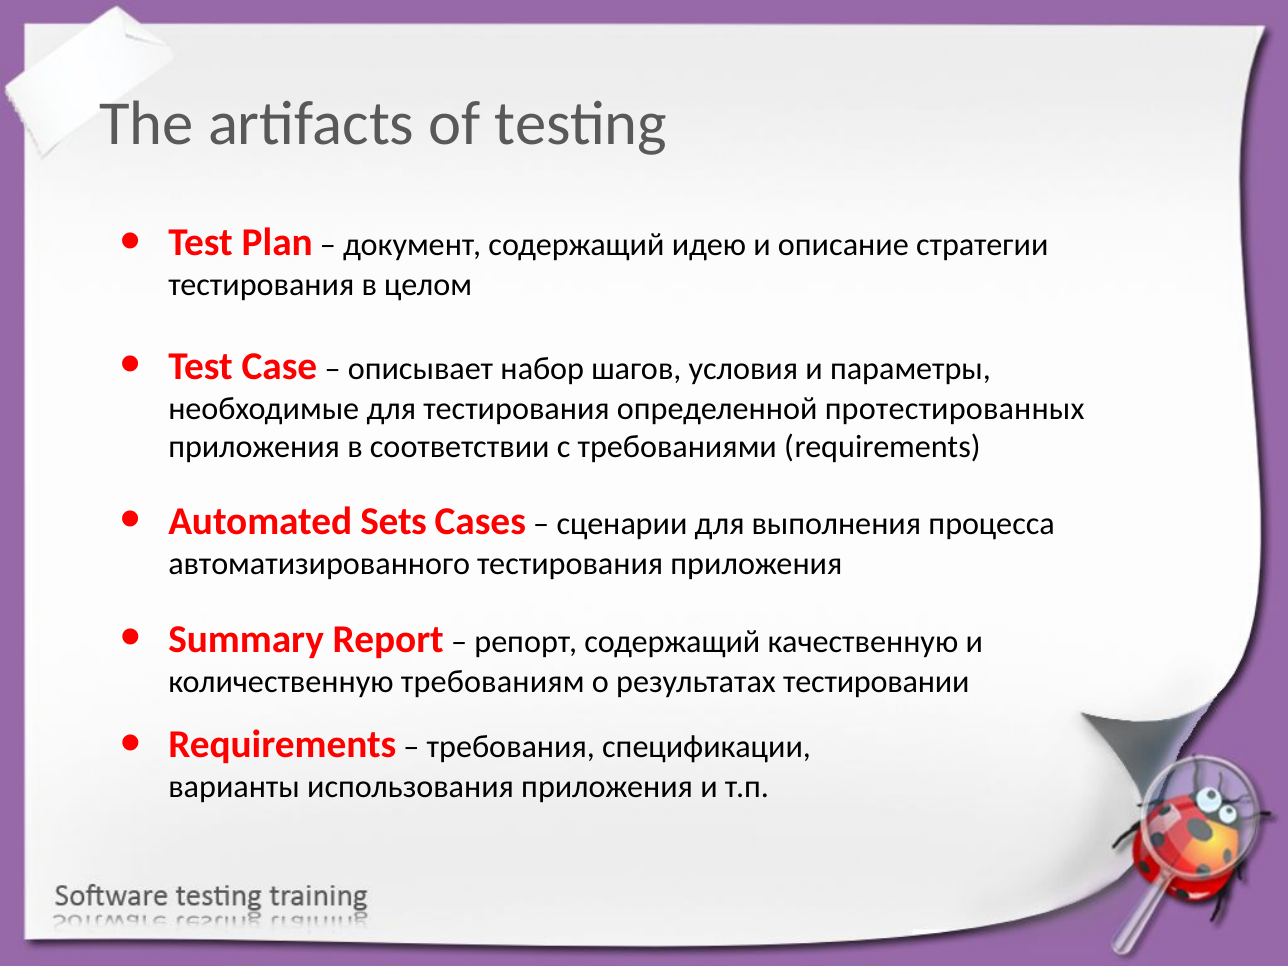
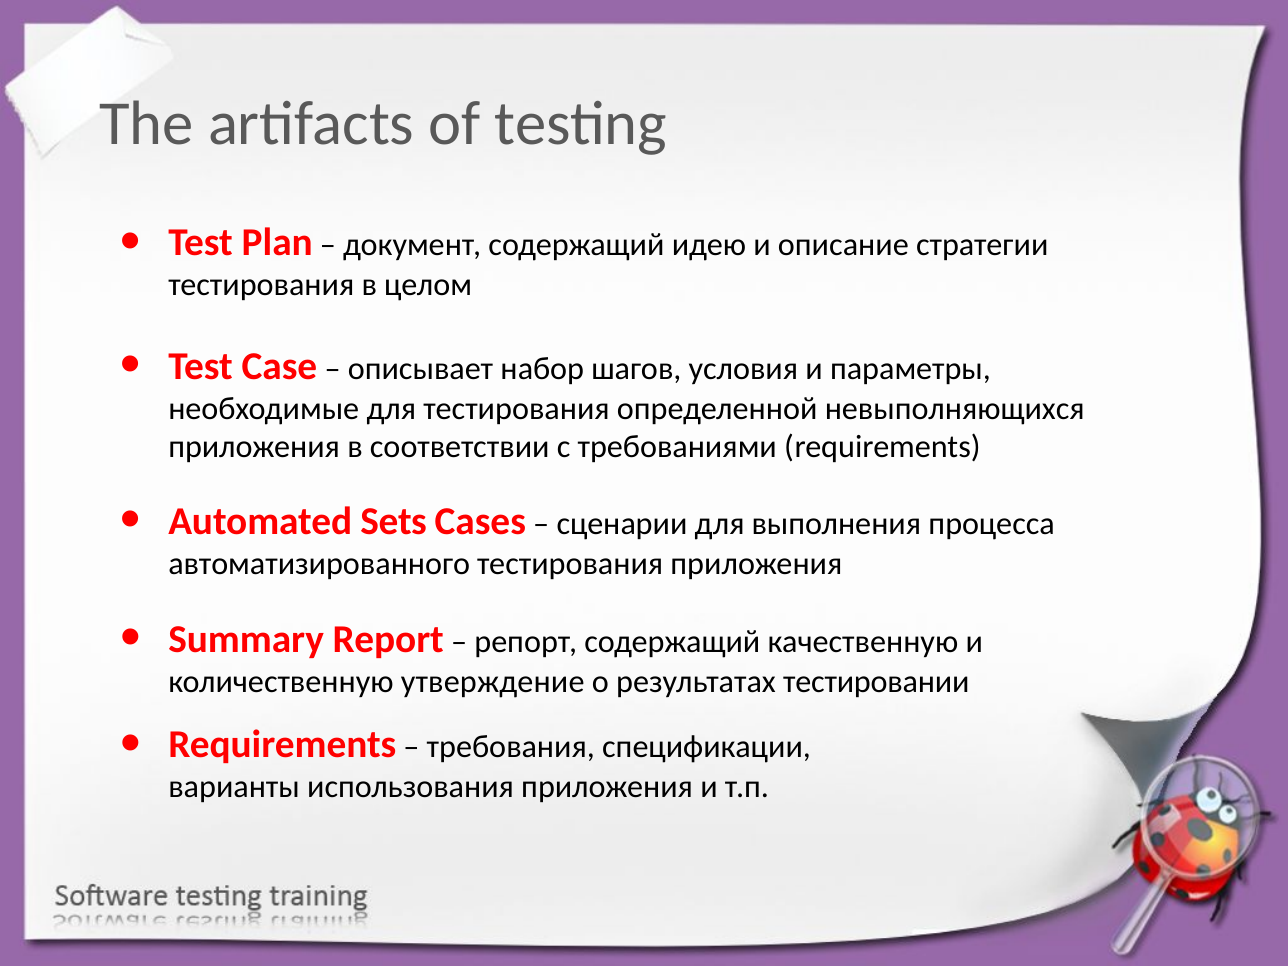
протестированных: протестированных -> невыполняющихся
требованиям: требованиям -> утверждение
